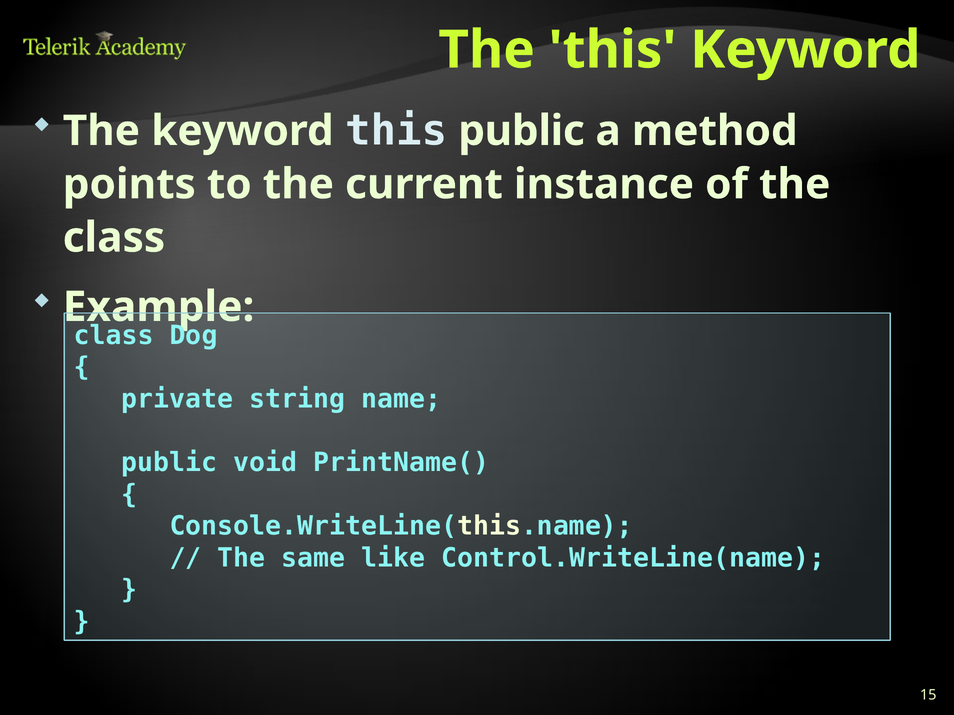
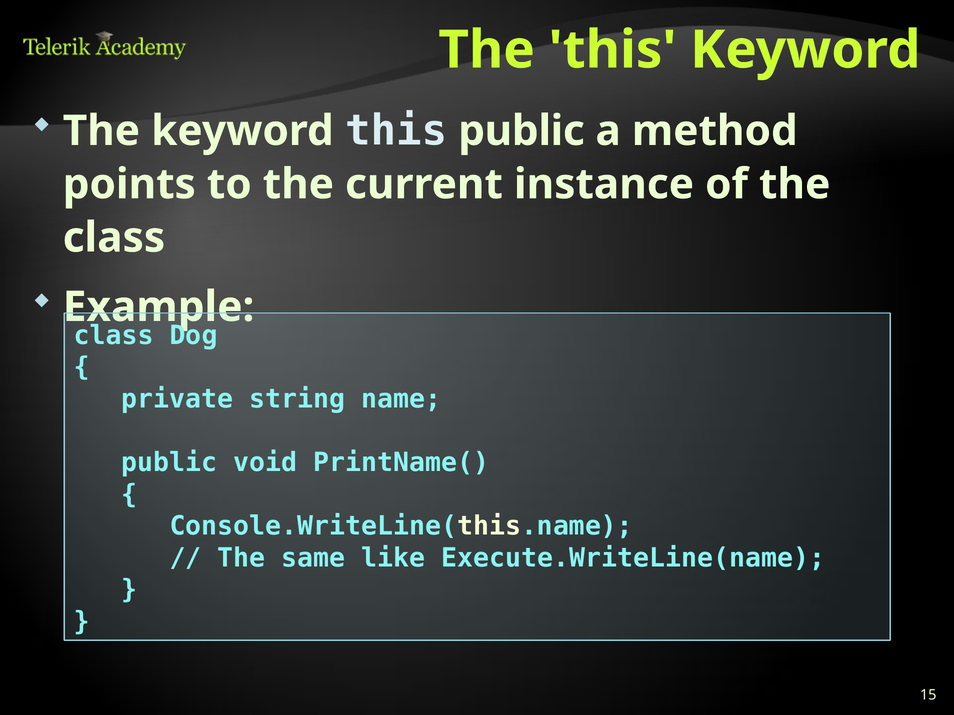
Control.WriteLine(name: Control.WriteLine(name -> Execute.WriteLine(name
